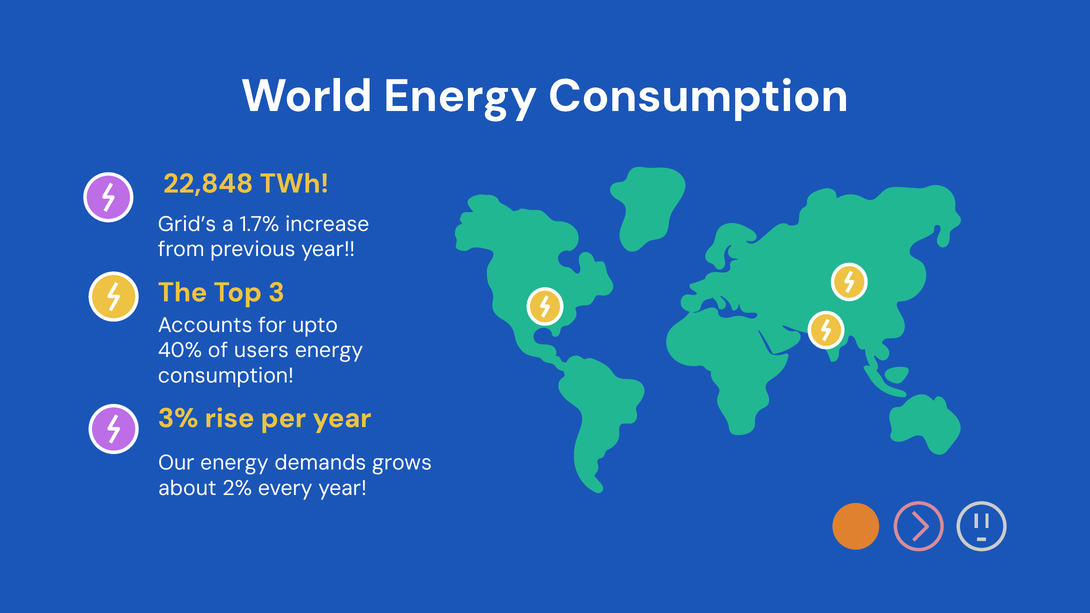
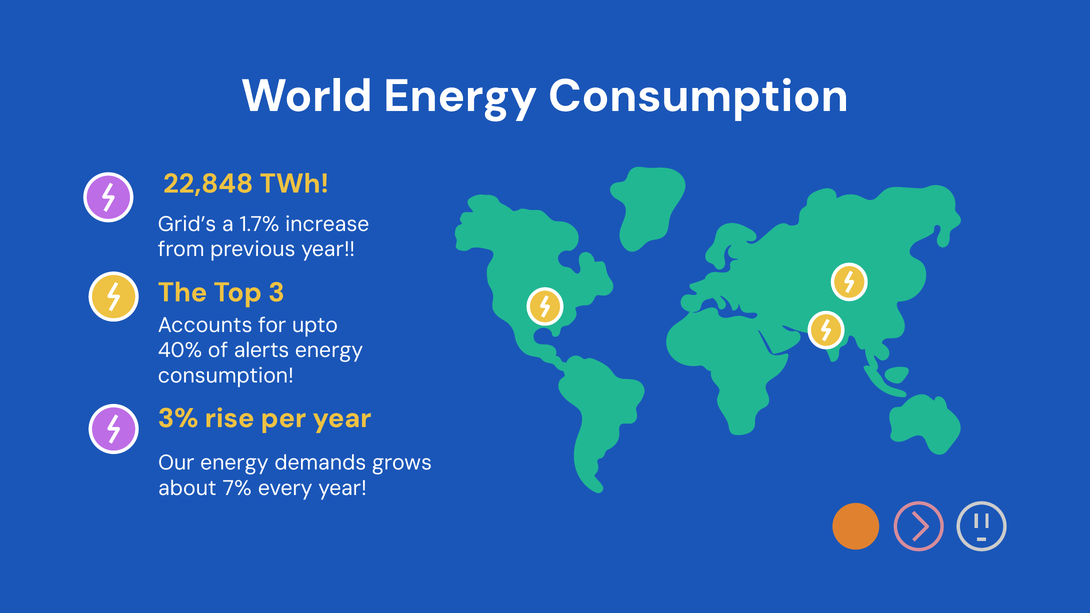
users: users -> alerts
2%: 2% -> 7%
